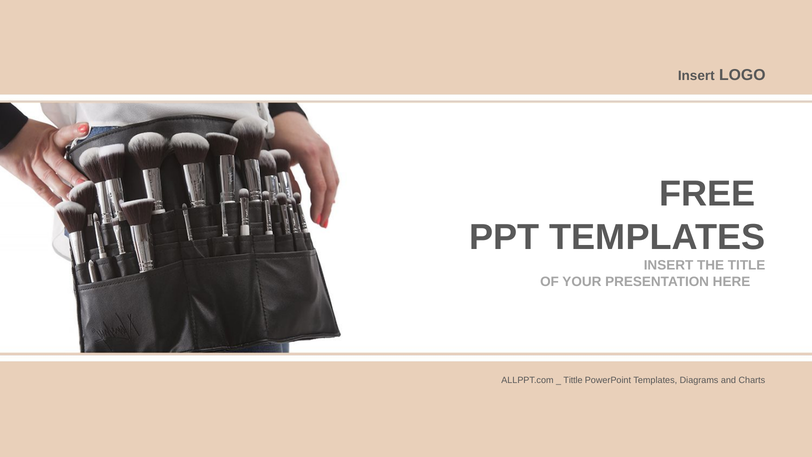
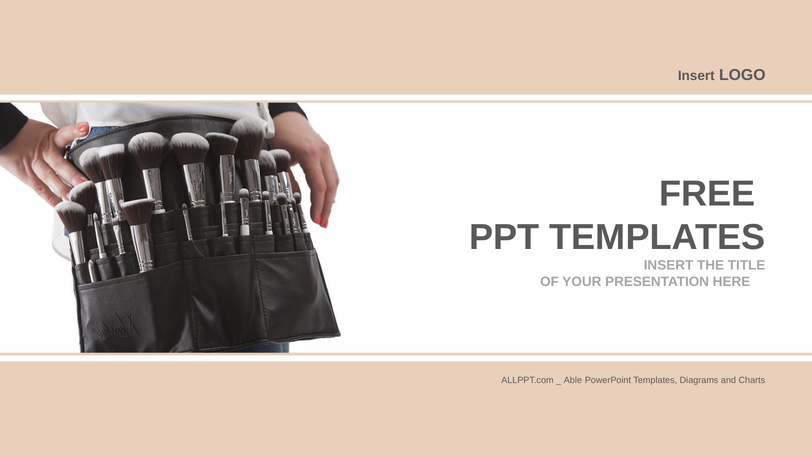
Tittle: Tittle -> Able
